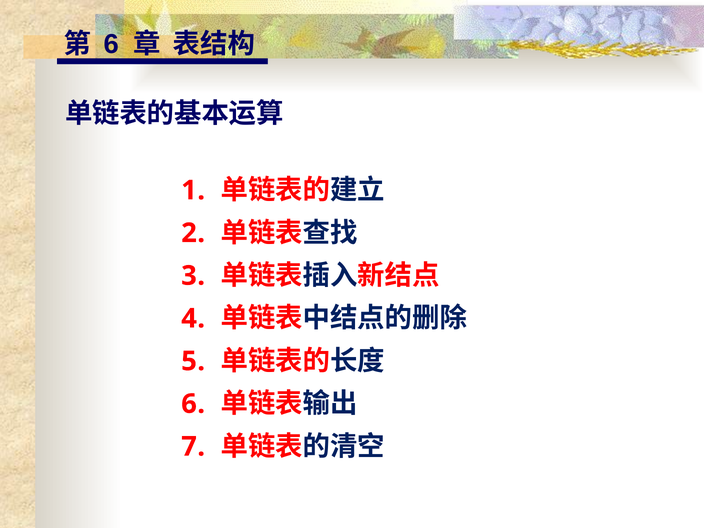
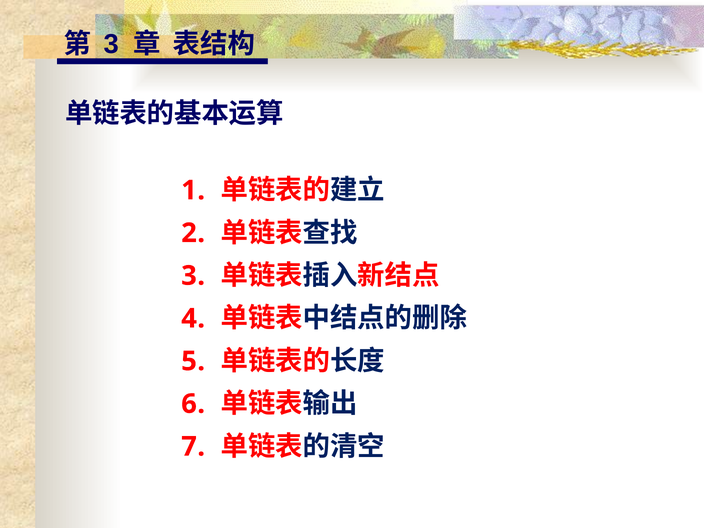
6 at (112, 44): 6 -> 3
